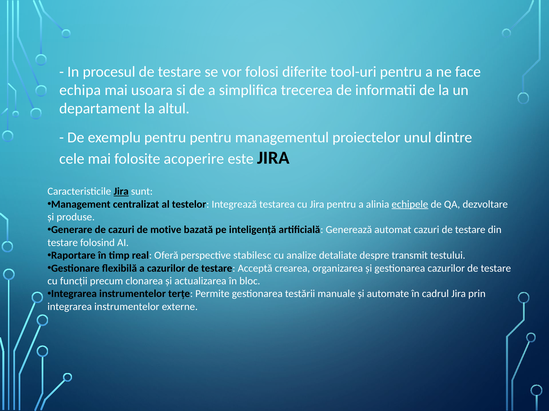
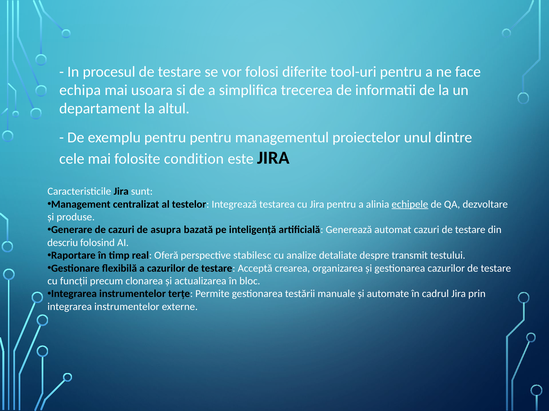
acoperire: acoperire -> condition
Jira at (121, 192) underline: present -> none
motive: motive -> asupra
testare at (63, 243): testare -> descriu
